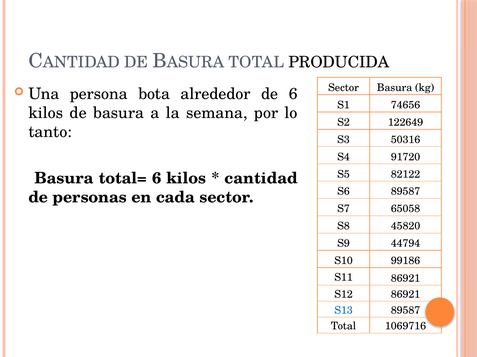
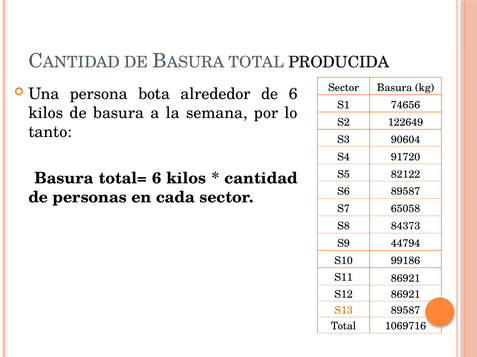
50316: 50316 -> 90604
45820: 45820 -> 84373
S13 colour: blue -> orange
